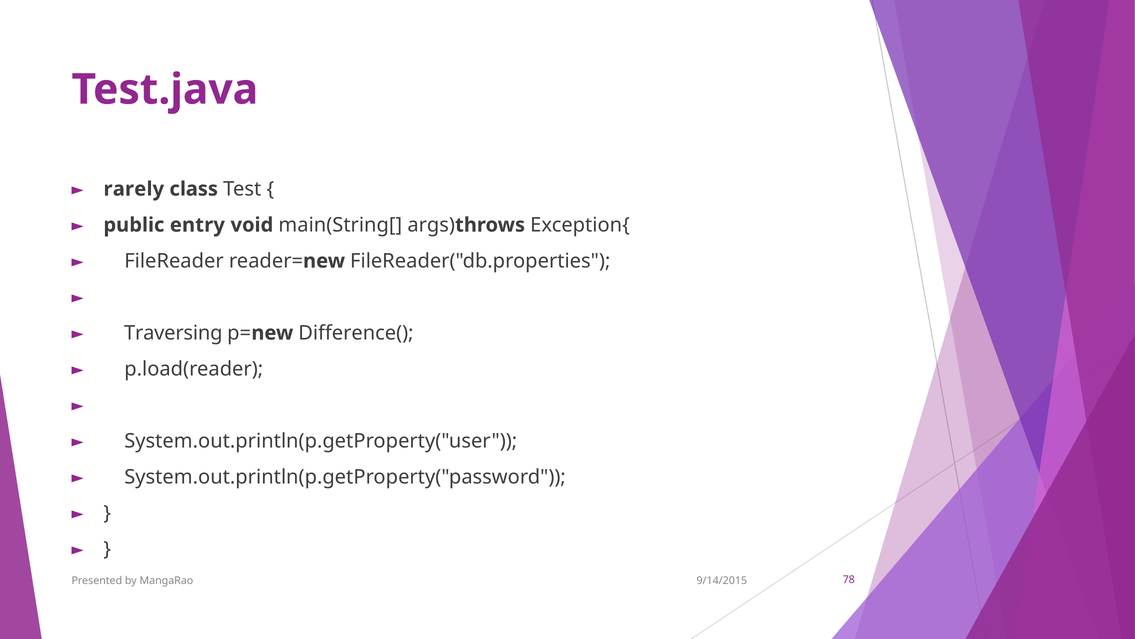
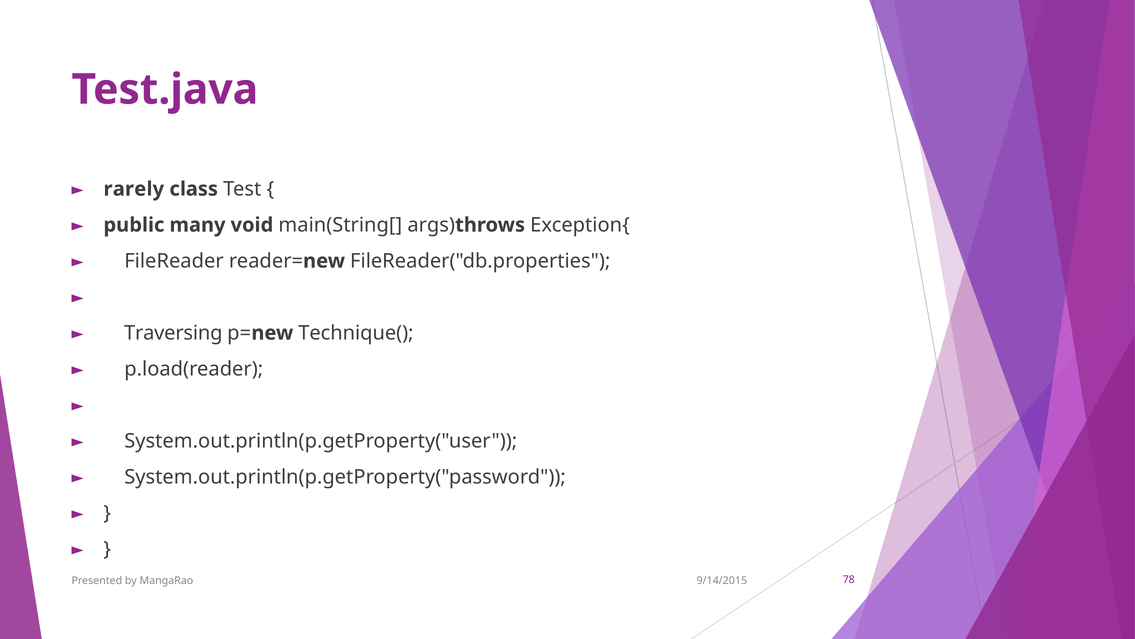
entry: entry -> many
Difference(: Difference( -> Technique(
